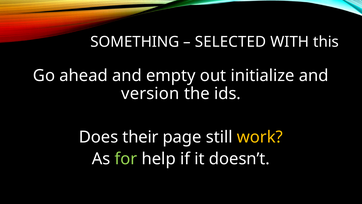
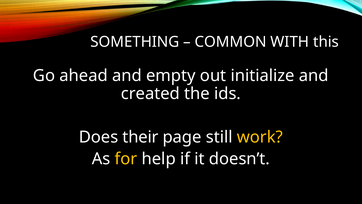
SELECTED: SELECTED -> COMMON
version: version -> created
for colour: light green -> yellow
